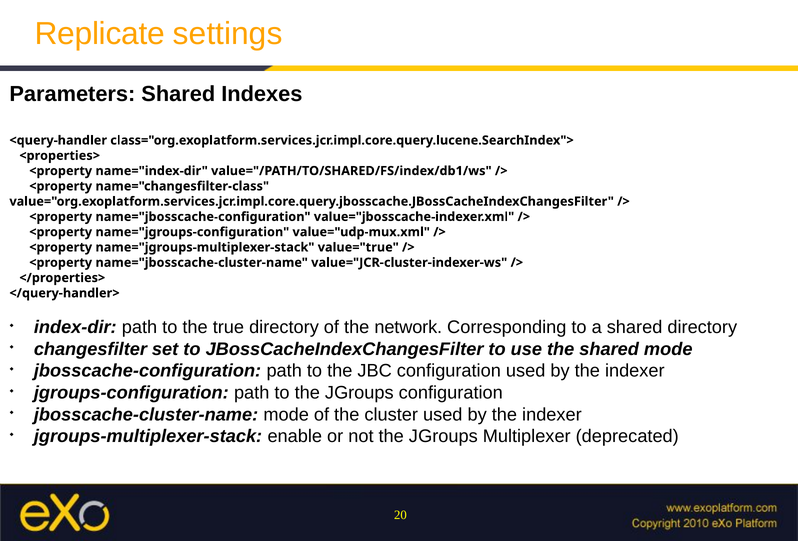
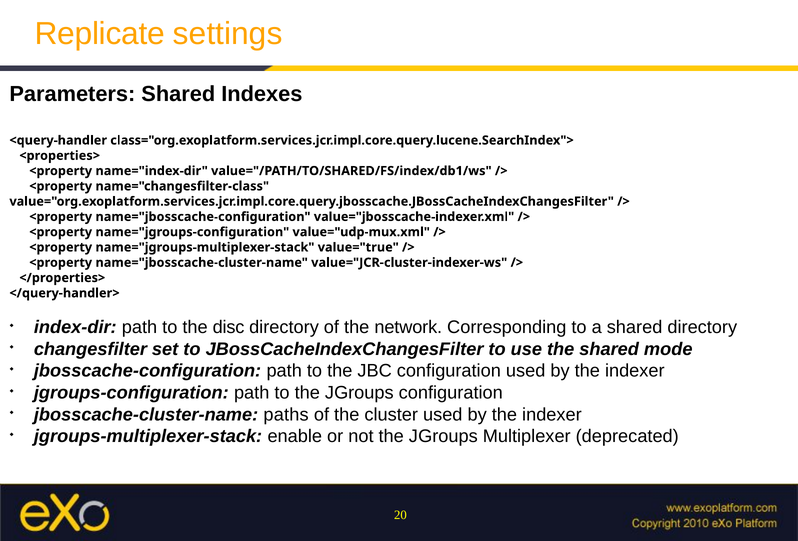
true: true -> disc
jbosscache-cluster-name mode: mode -> paths
